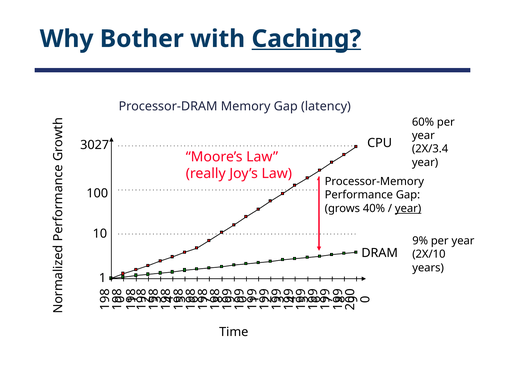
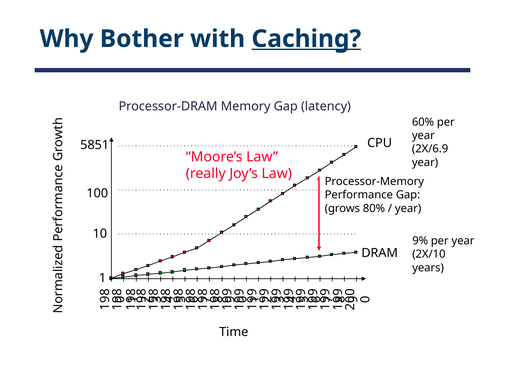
3027: 3027 -> 5851
2X/3.4: 2X/3.4 -> 2X/6.9
40%: 40% -> 80%
year at (408, 208) underline: present -> none
